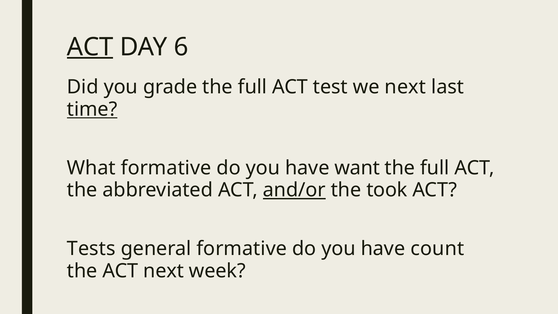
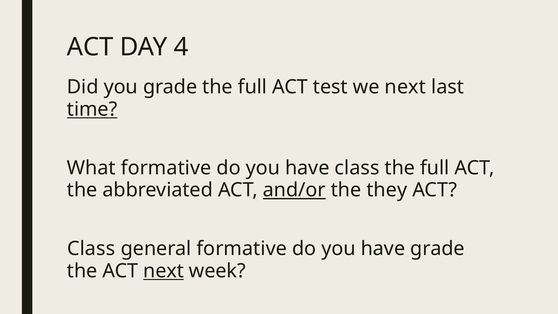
ACT at (90, 47) underline: present -> none
6: 6 -> 4
have want: want -> class
took: took -> they
Tests at (91, 249): Tests -> Class
have count: count -> grade
next at (164, 271) underline: none -> present
